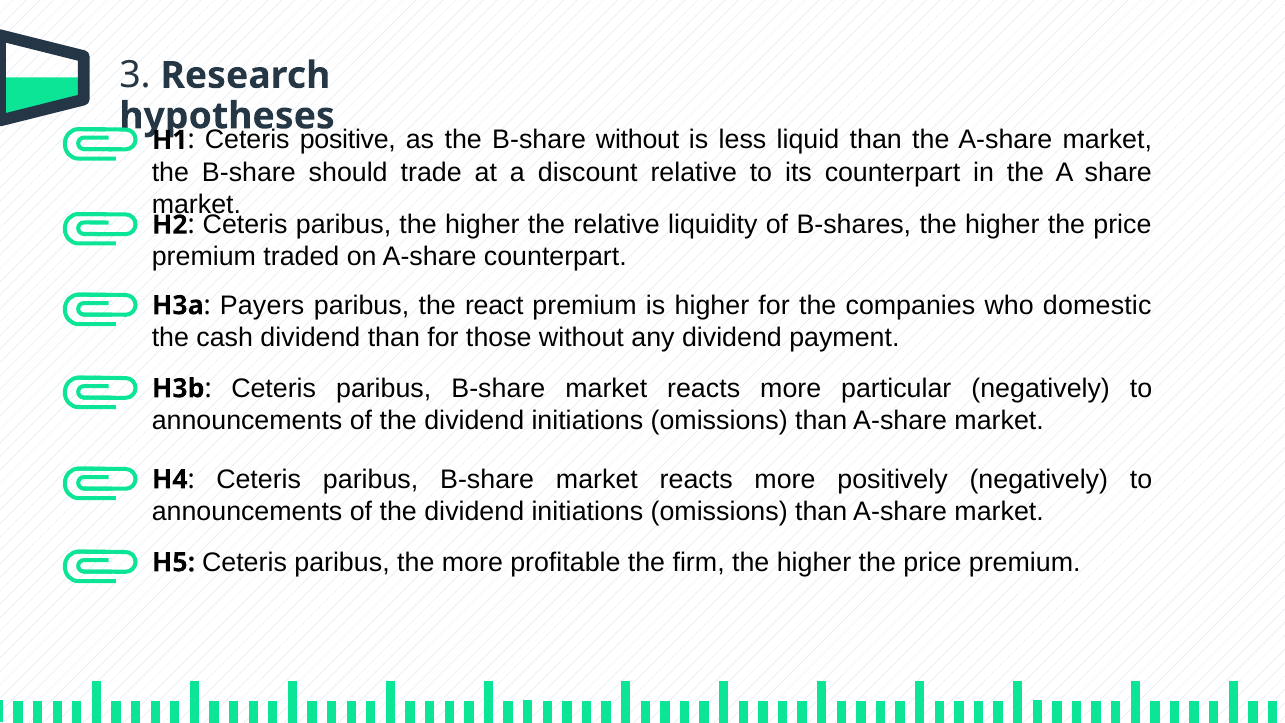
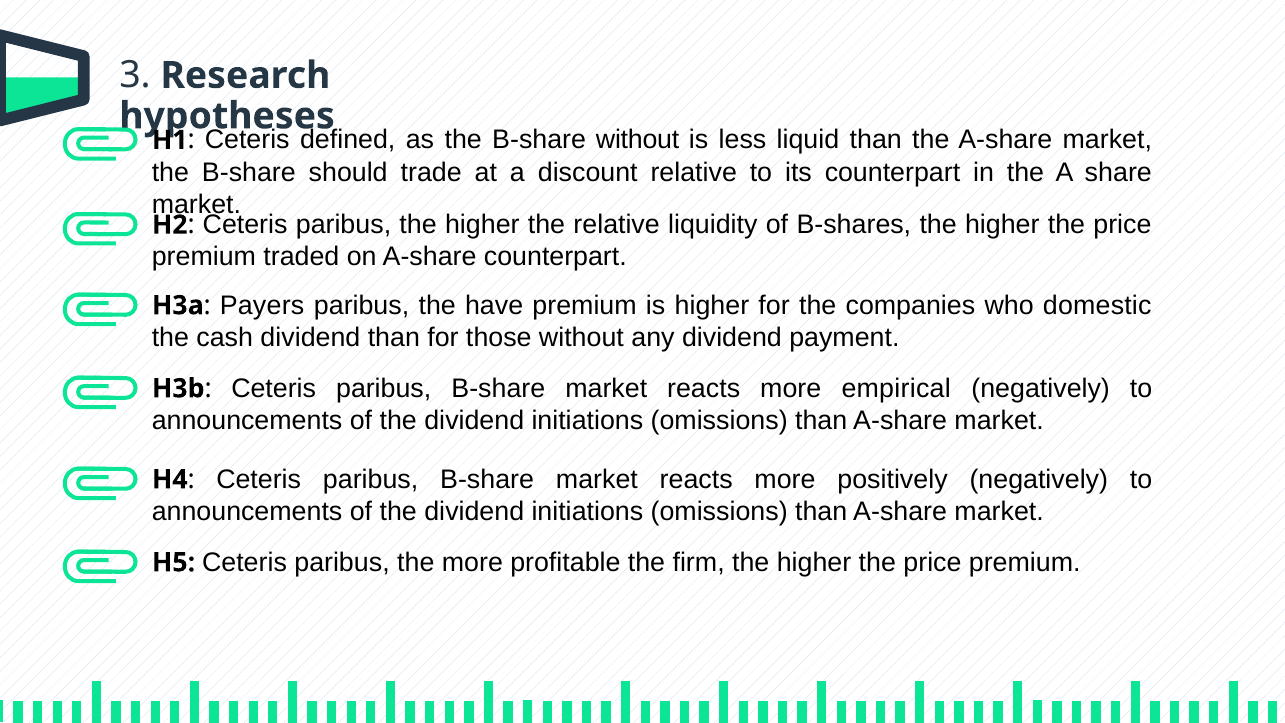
positive: positive -> defined
react: react -> have
particular: particular -> empirical
